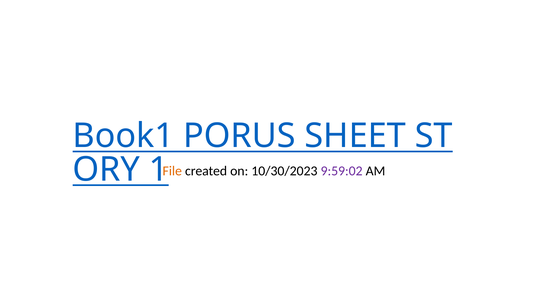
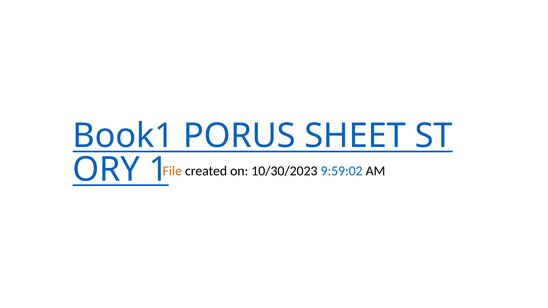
9:59:02 colour: purple -> blue
